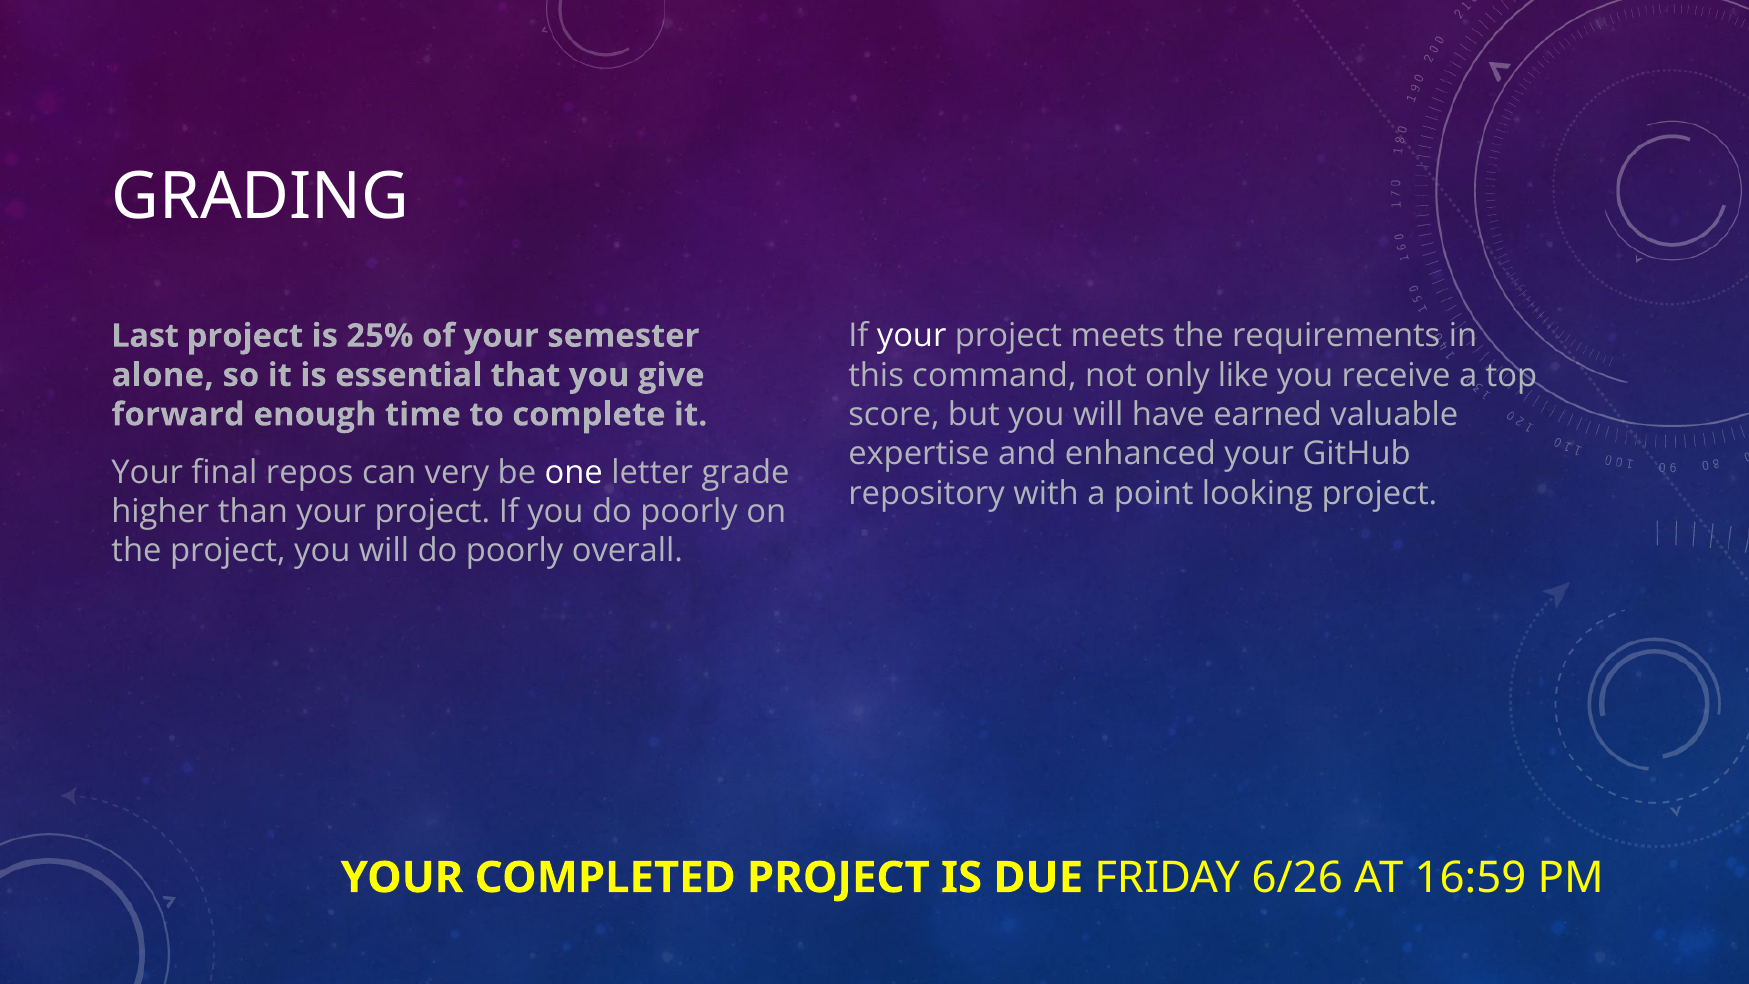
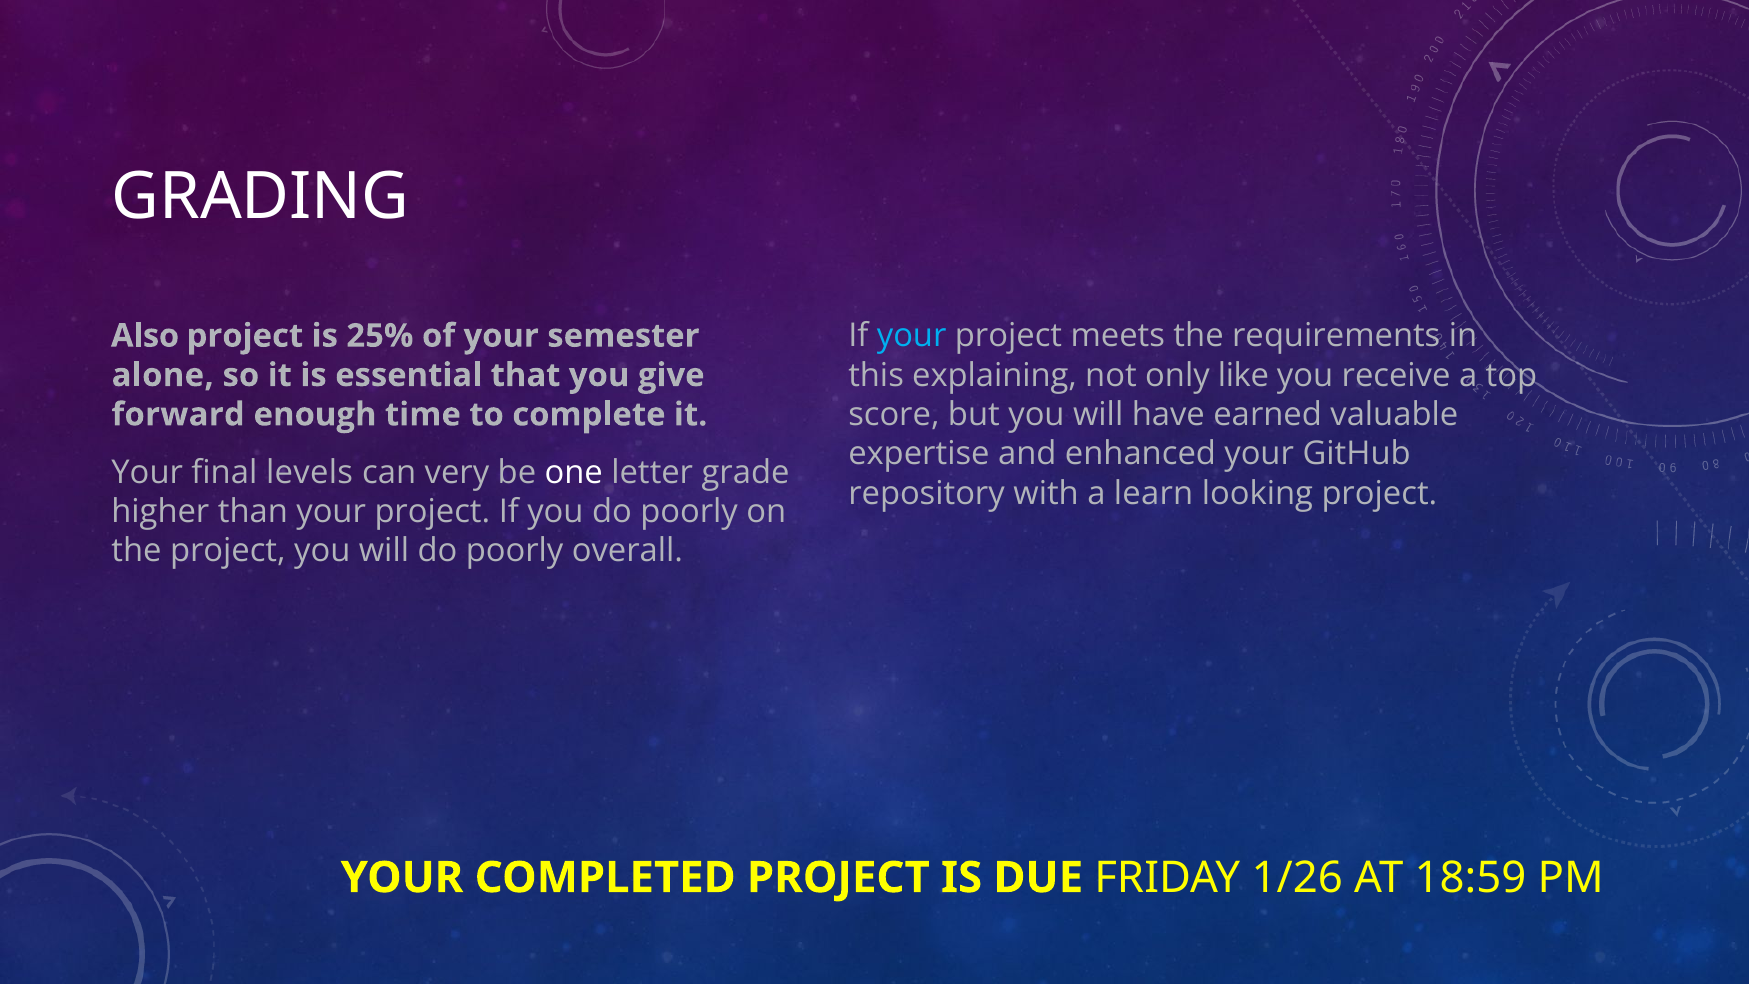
Last: Last -> Also
your at (912, 336) colour: white -> light blue
command: command -> explaining
repos: repos -> levels
point: point -> learn
6/26: 6/26 -> 1/26
16:59: 16:59 -> 18:59
